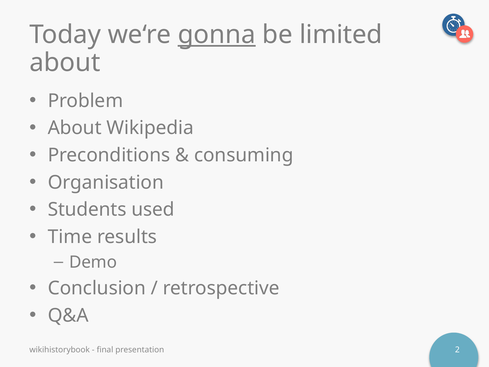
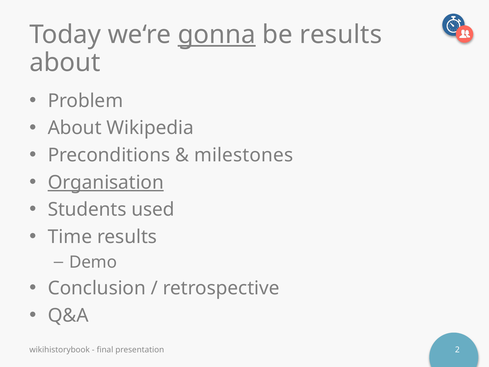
be limited: limited -> results
consuming: consuming -> milestones
Organisation underline: none -> present
